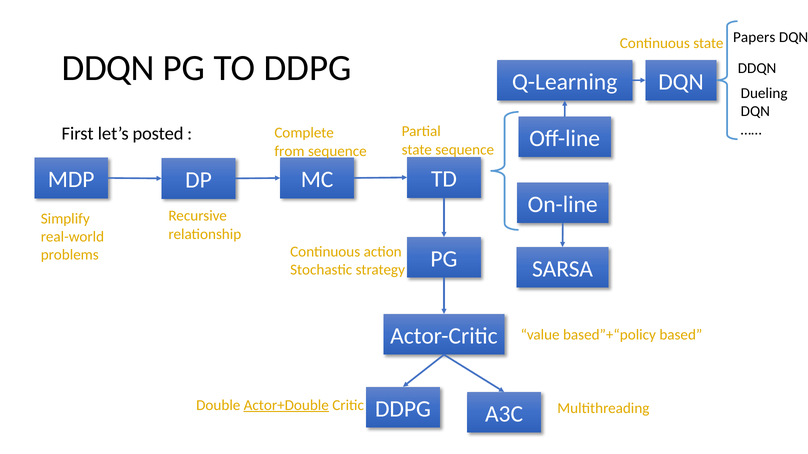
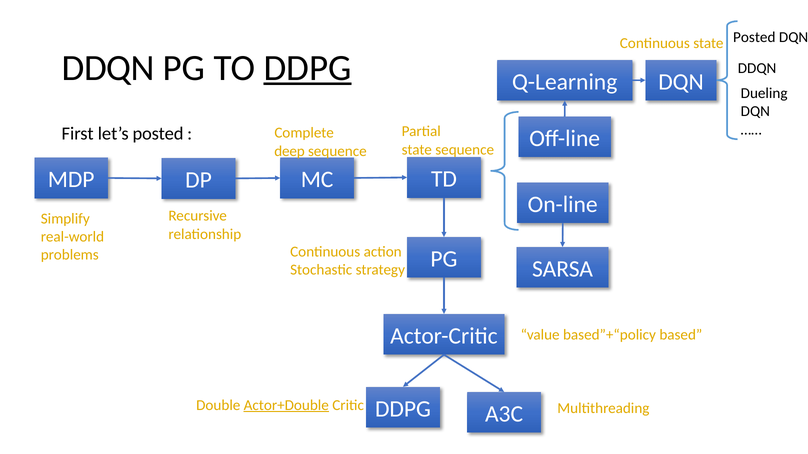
Papers at (754, 37): Papers -> Posted
DDPG at (308, 68) underline: none -> present
from: from -> deep
